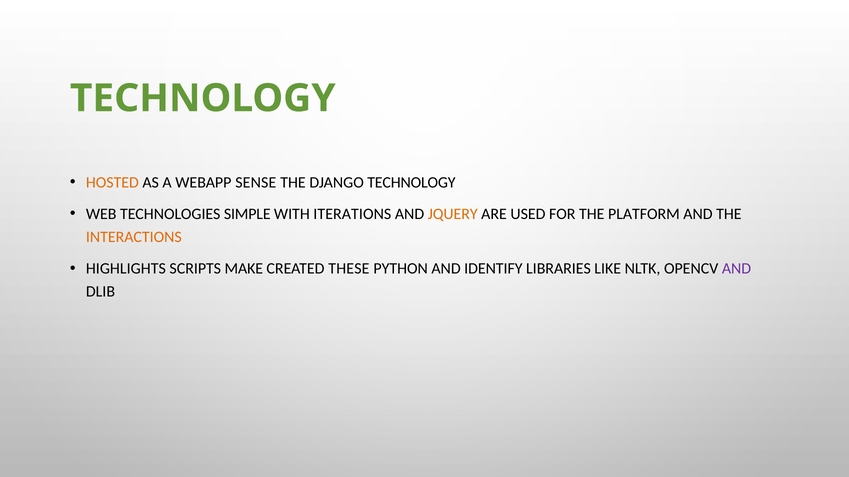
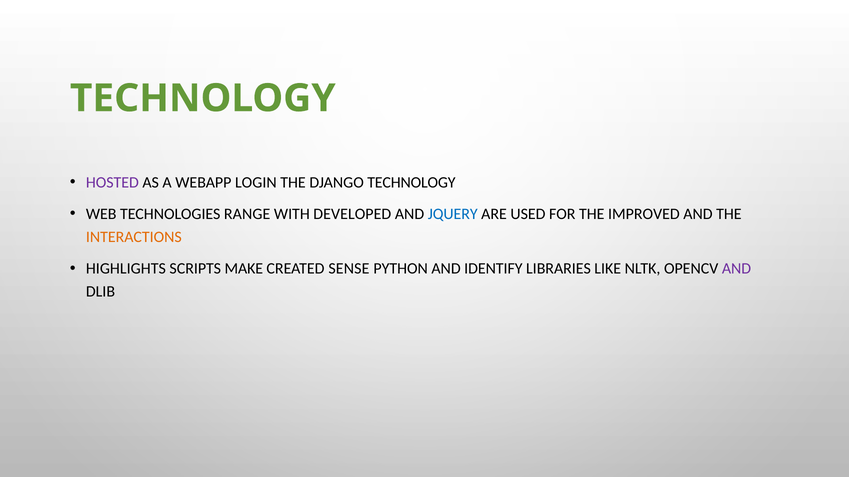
HOSTED colour: orange -> purple
SENSE: SENSE -> LOGIN
SIMPLE: SIMPLE -> RANGE
ITERATIONS: ITERATIONS -> DEVELOPED
JQUERY colour: orange -> blue
PLATFORM: PLATFORM -> IMPROVED
THESE: THESE -> SENSE
